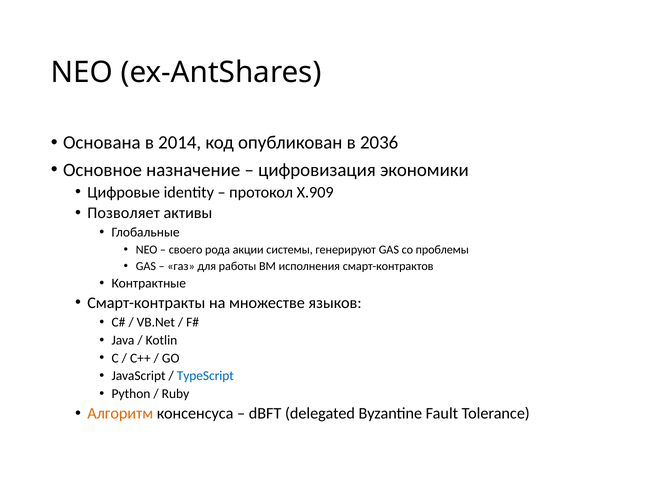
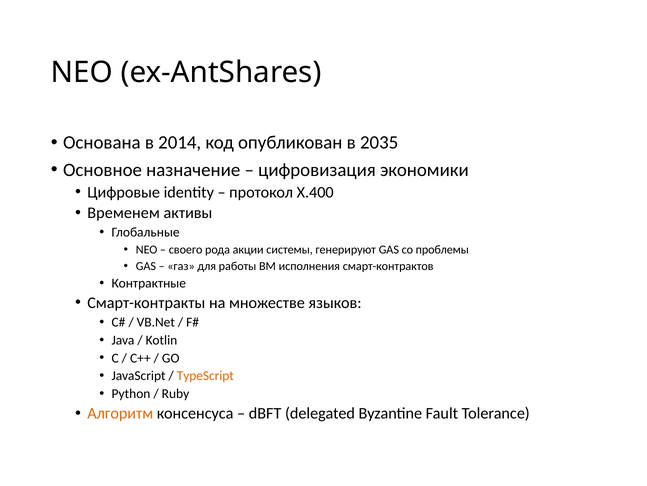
2036: 2036 -> 2035
X.909: X.909 -> X.400
Позволяет: Позволяет -> Временем
TypeScript colour: blue -> orange
